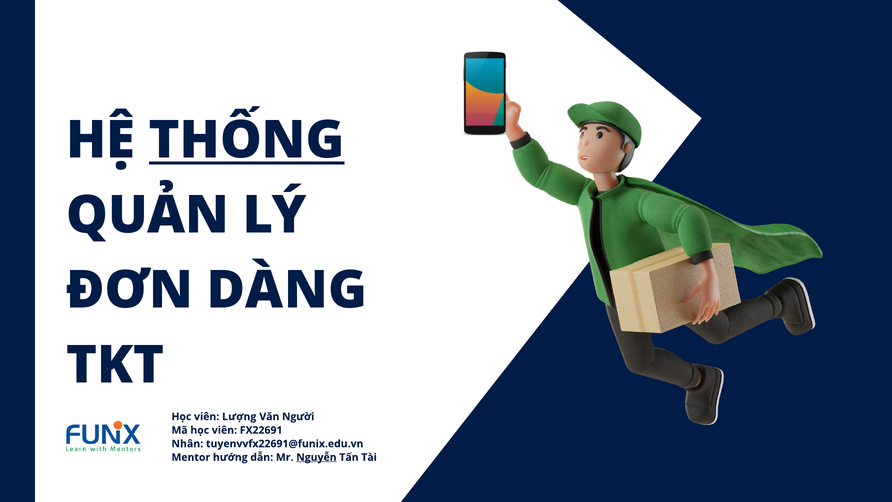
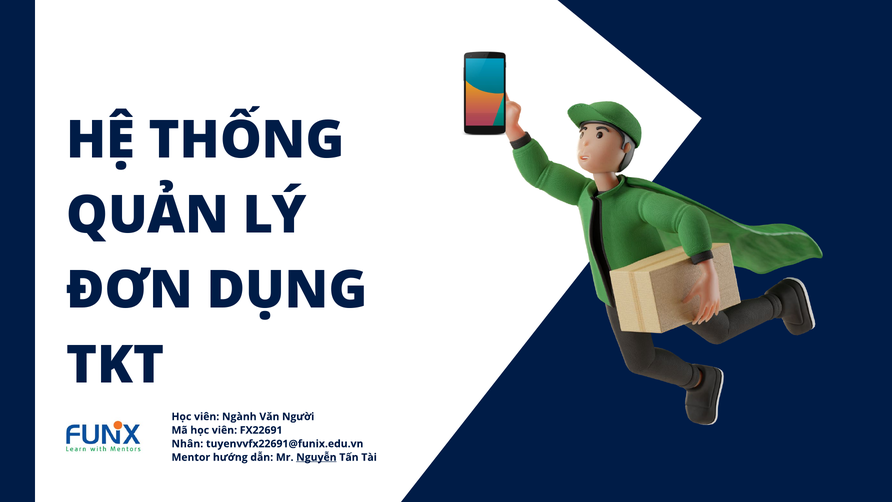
THỐNG underline: present -> none
DÀNG: DÀNG -> DỤNG
Lượng: Lượng -> Ngành
